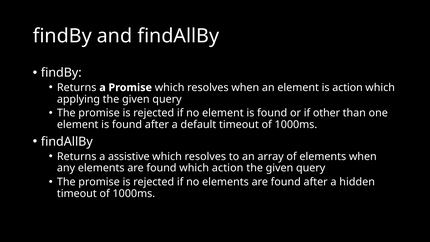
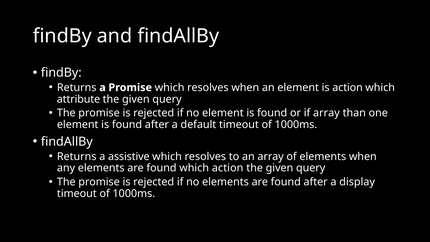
applying: applying -> attribute
if other: other -> array
hidden: hidden -> display
